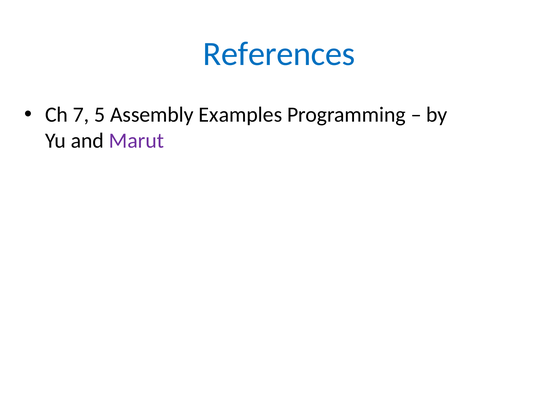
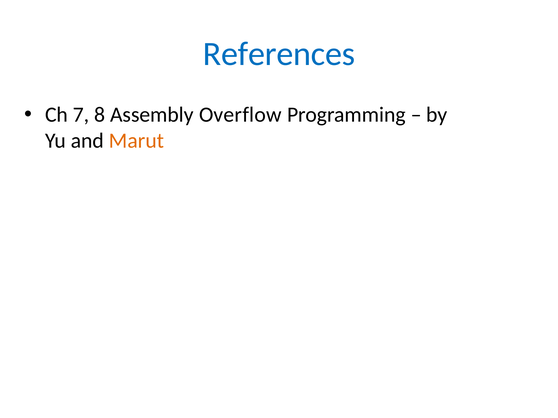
5: 5 -> 8
Examples: Examples -> Overflow
Marut colour: purple -> orange
